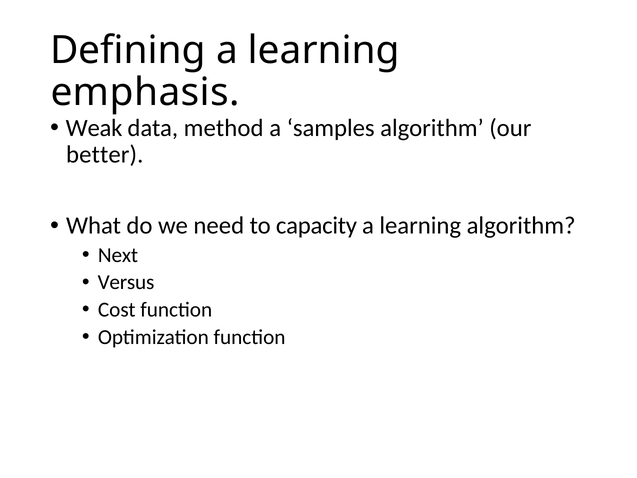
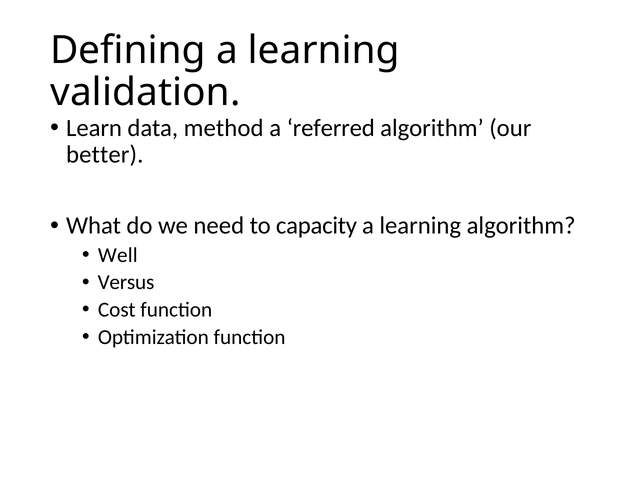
emphasis: emphasis -> validation
Weak: Weak -> Learn
samples: samples -> referred
Next: Next -> Well
